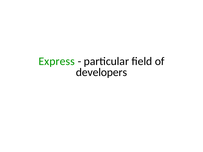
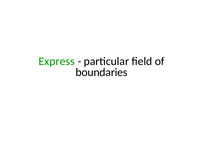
developers: developers -> boundaries
